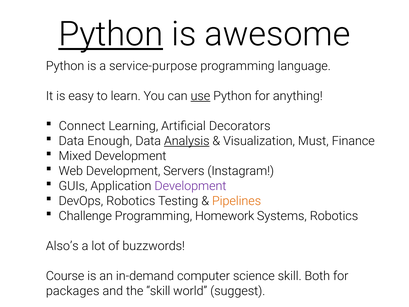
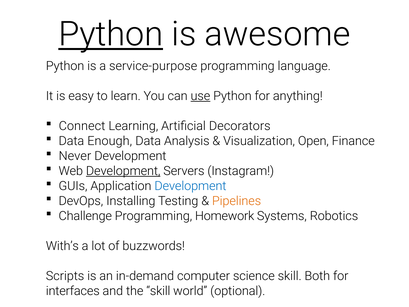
Analysis underline: present -> none
Must: Must -> Open
Mixed: Mixed -> Never
Development at (123, 171) underline: none -> present
Development at (190, 186) colour: purple -> blue
DevOps Robotics: Robotics -> Installing
Also’s: Also’s -> With’s
Course: Course -> Scripts
packages: packages -> interfaces
suggest: suggest -> optional
